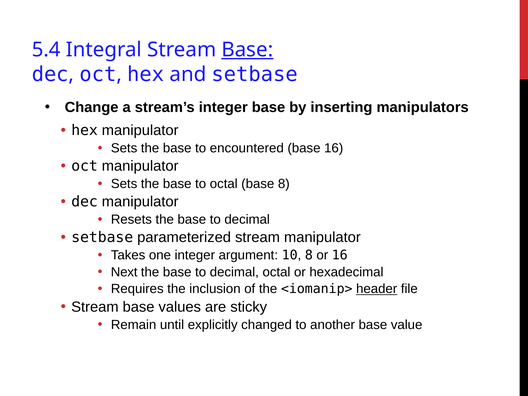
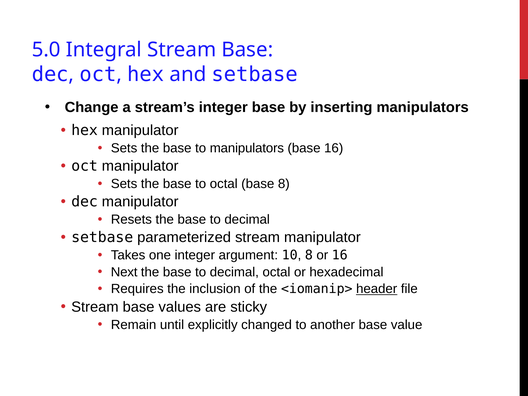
5.4: 5.4 -> 5.0
Base at (247, 50) underline: present -> none
to encountered: encountered -> manipulators
